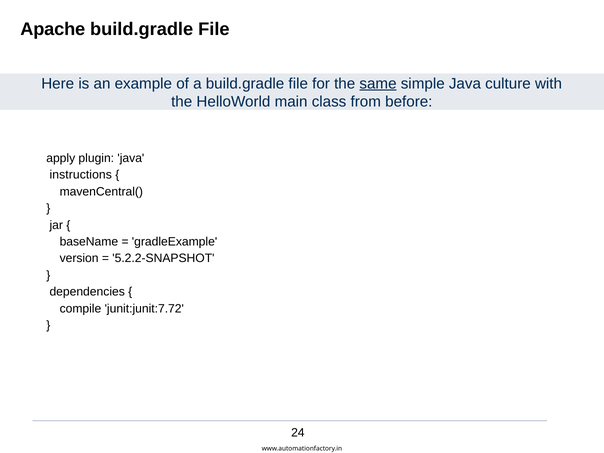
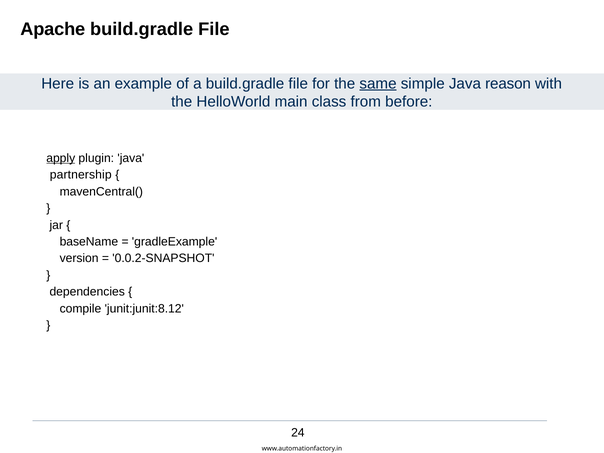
culture: culture -> reason
apply underline: none -> present
instructions: instructions -> partnership
5.2.2-SNAPSHOT: 5.2.2-SNAPSHOT -> 0.0.2-SNAPSHOT
junit:junit:7.72: junit:junit:7.72 -> junit:junit:8.12
